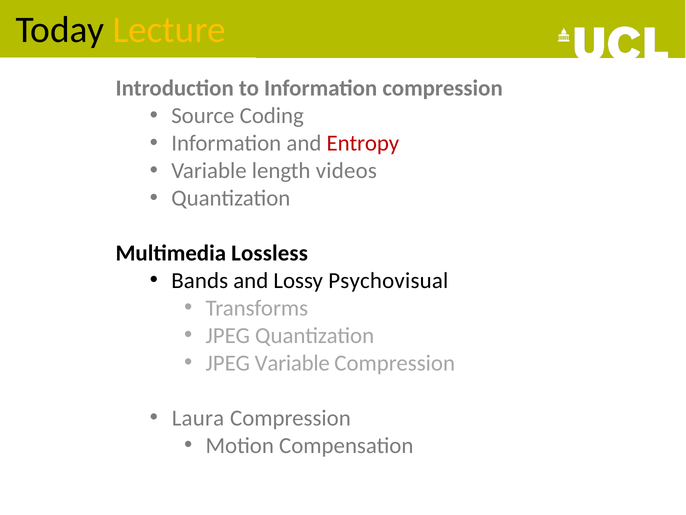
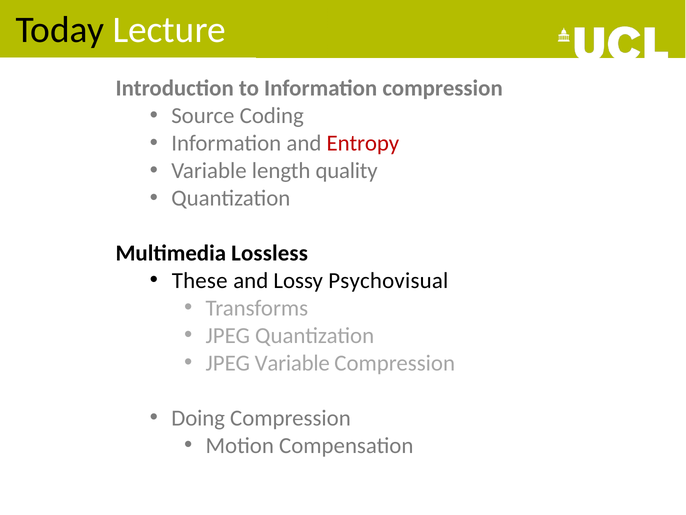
Lecture colour: yellow -> white
videos: videos -> quality
Bands: Bands -> These
Laura: Laura -> Doing
